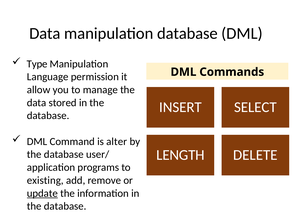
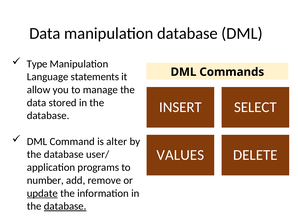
permission: permission -> statements
LENGTH: LENGTH -> VALUES
existing: existing -> number
database at (65, 206) underline: none -> present
